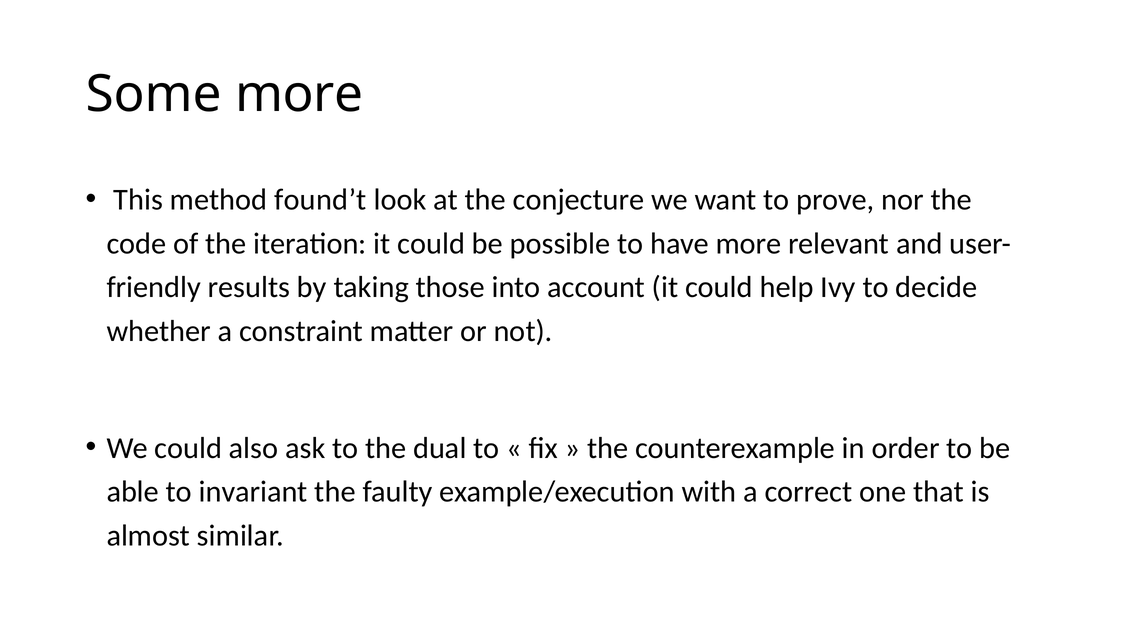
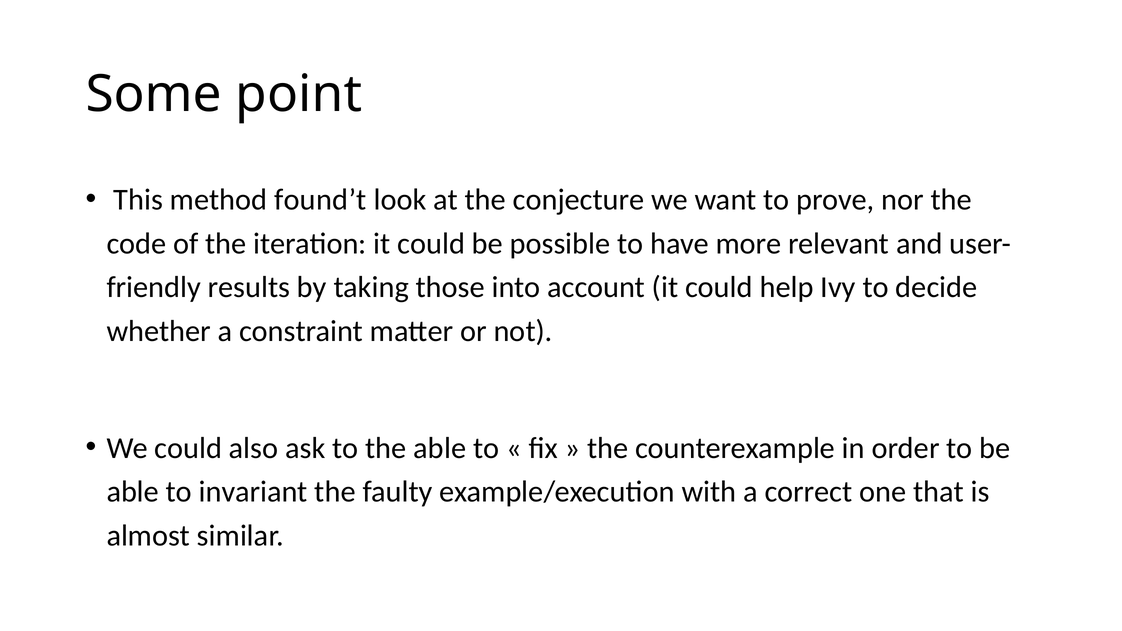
Some more: more -> point
the dual: dual -> able
